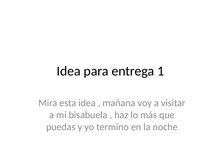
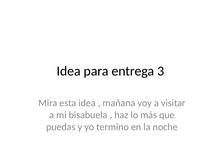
1: 1 -> 3
